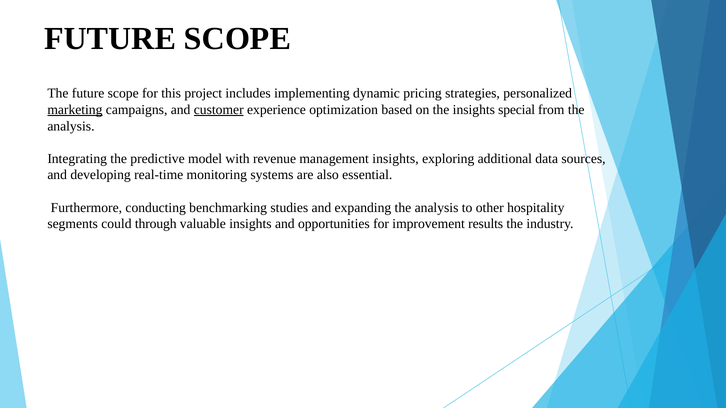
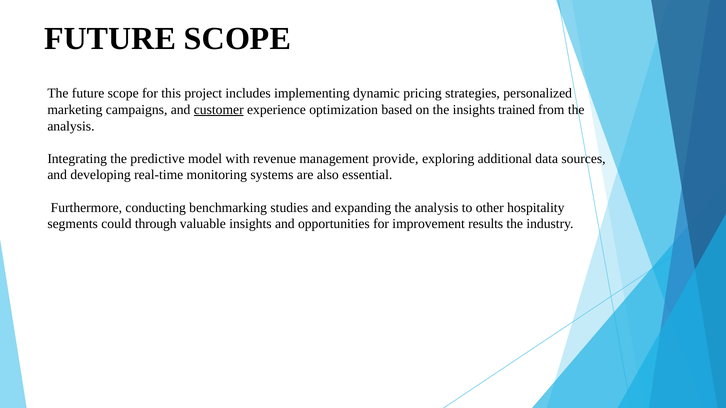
marketing underline: present -> none
special: special -> trained
management insights: insights -> provide
